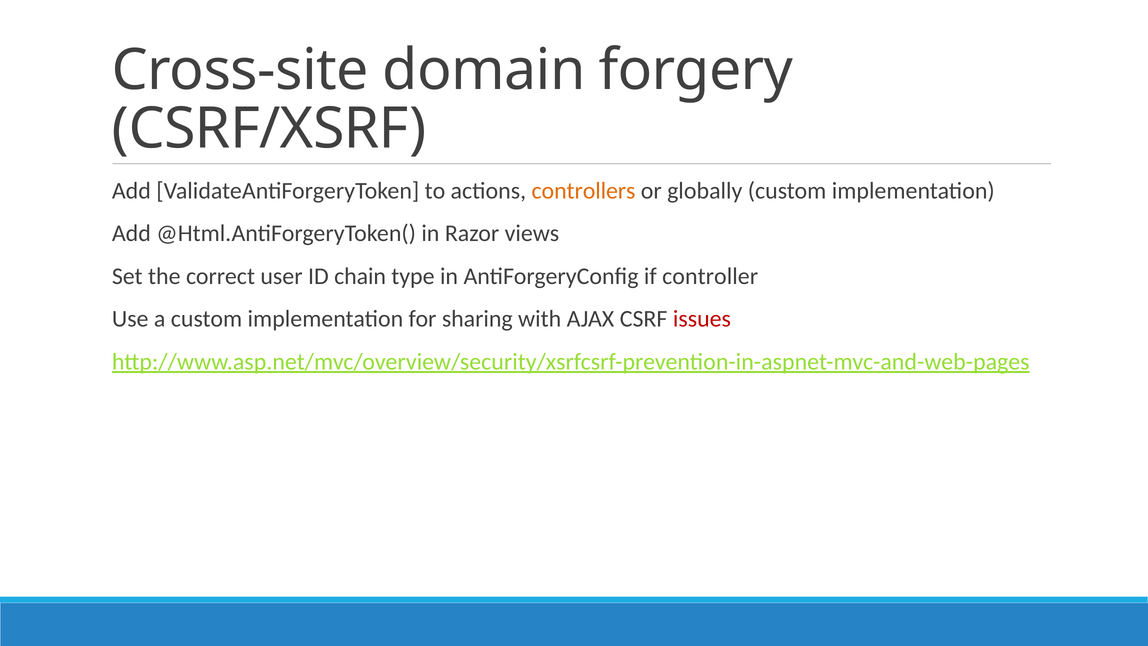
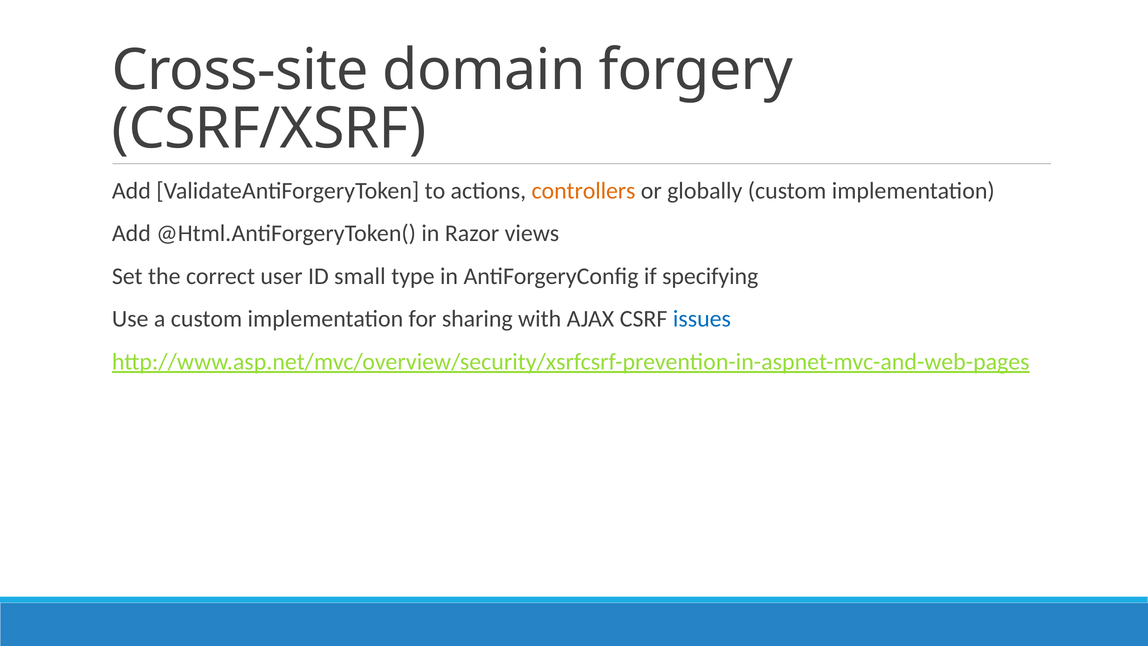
chain: chain -> small
controller: controller -> specifying
issues colour: red -> blue
